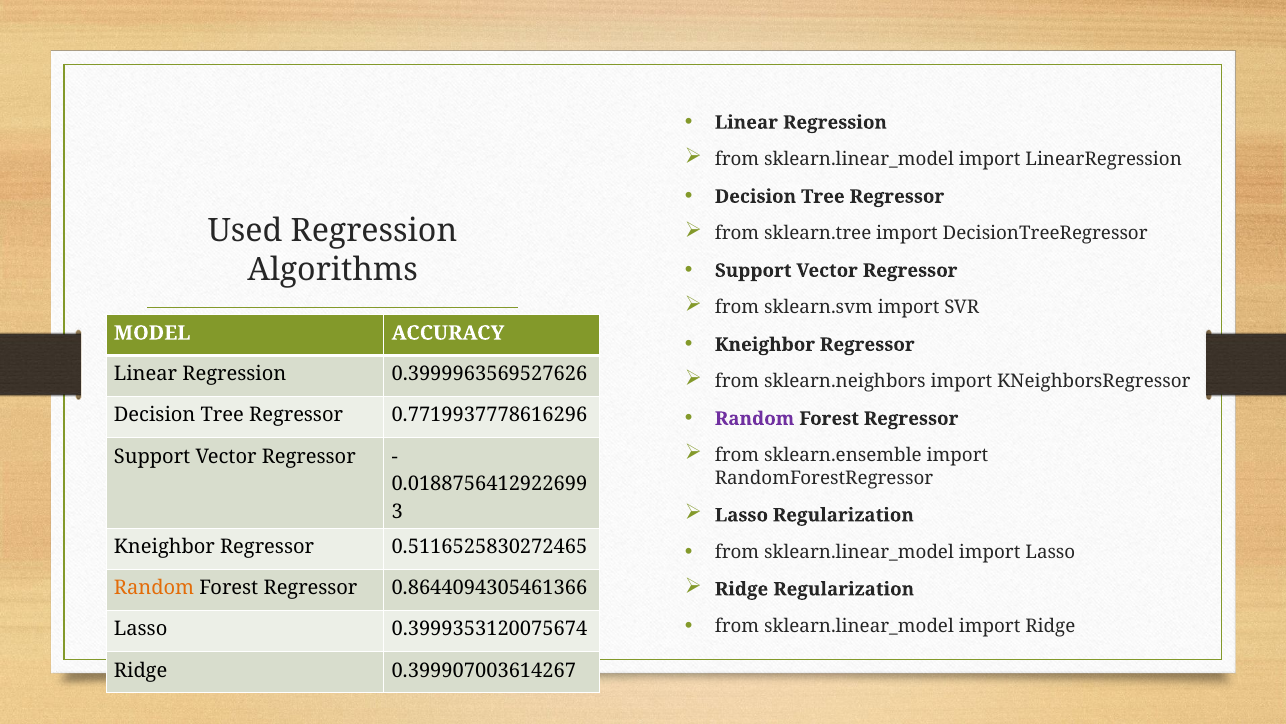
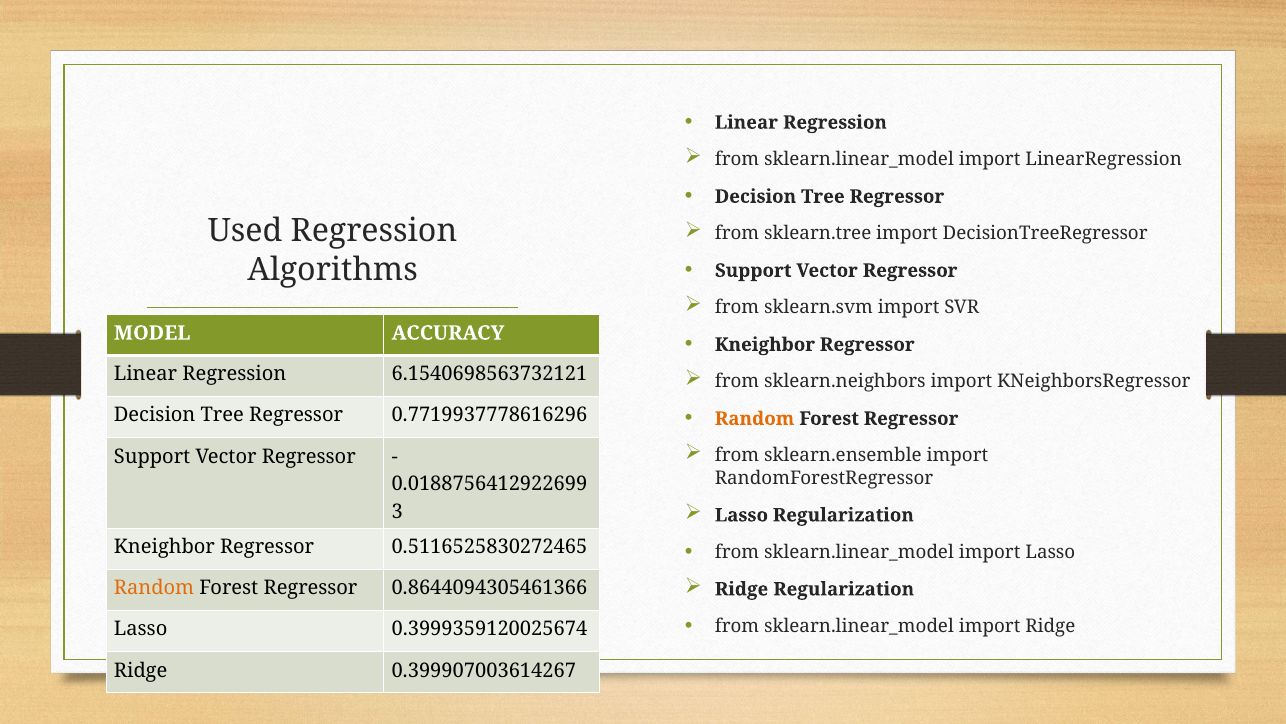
0.3999963569527626: 0.3999963569527626 -> 6.1540698563732121
Random at (755, 418) colour: purple -> orange
0.3999353120075674: 0.3999353120075674 -> 0.3999359120025674
